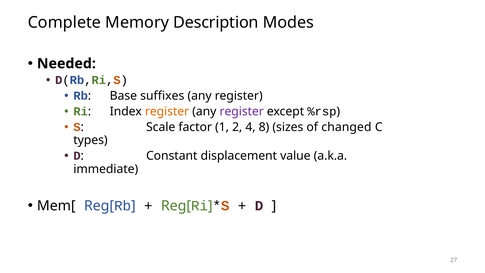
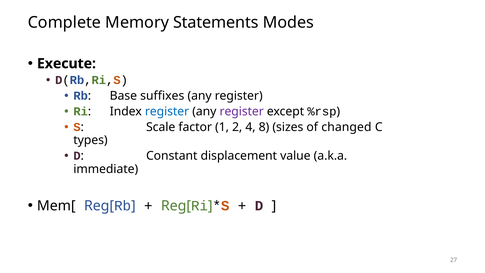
Description: Description -> Statements
Needed: Needed -> Execute
register at (167, 111) colour: orange -> blue
